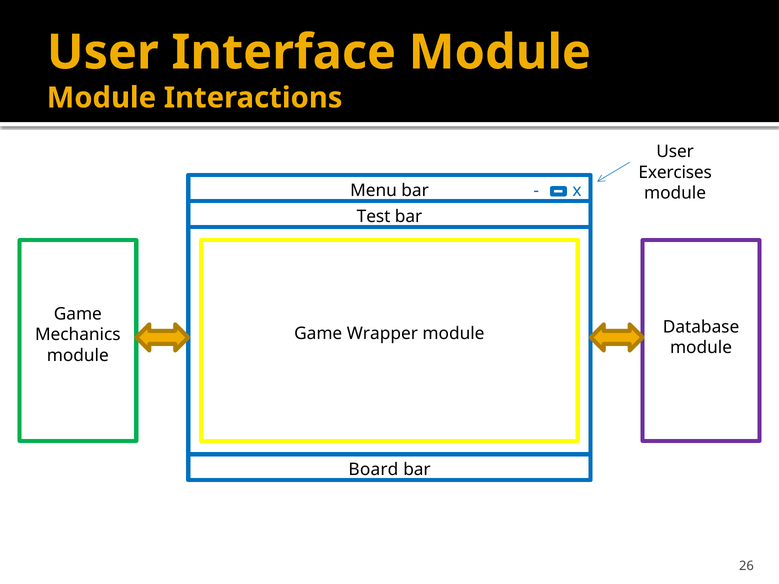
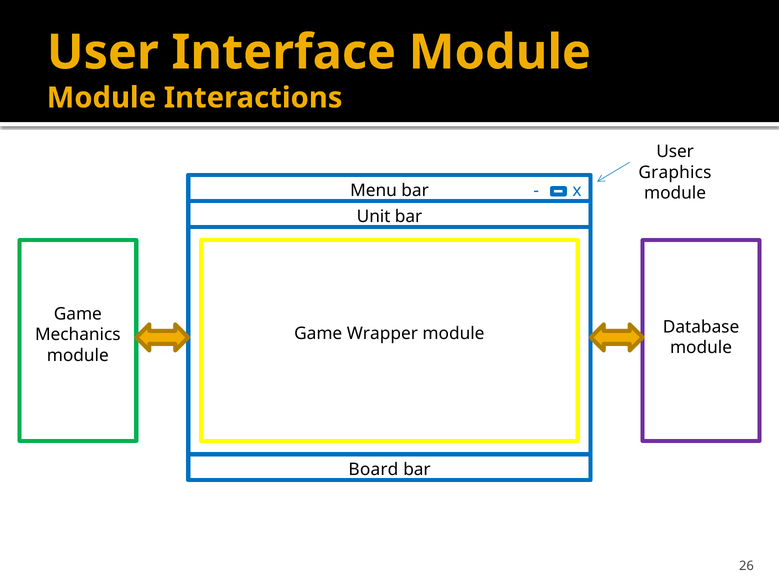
Exercises: Exercises -> Graphics
Test: Test -> Unit
